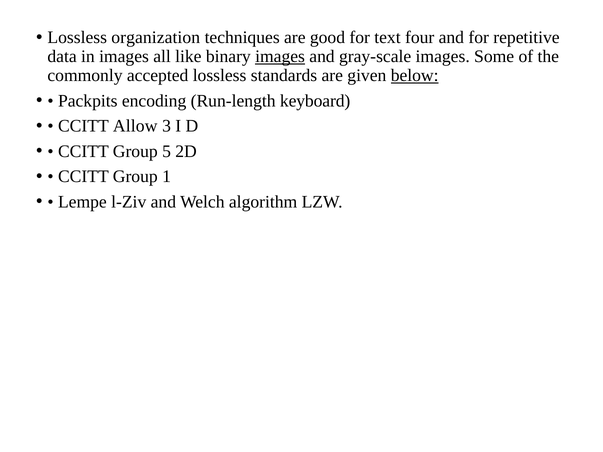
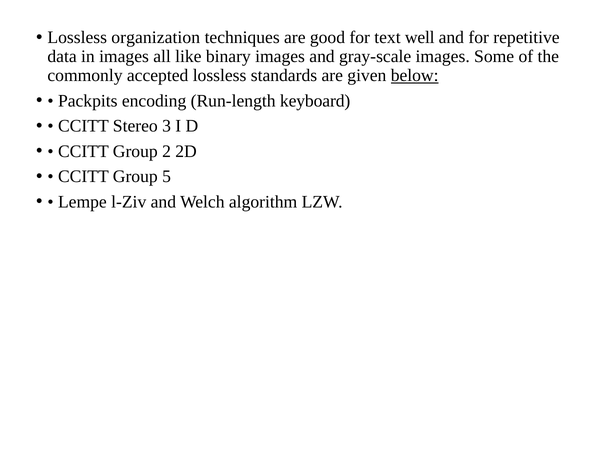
four: four -> well
images at (280, 57) underline: present -> none
Allow: Allow -> Stereo
5: 5 -> 2
1: 1 -> 5
